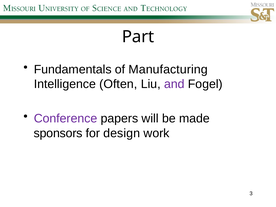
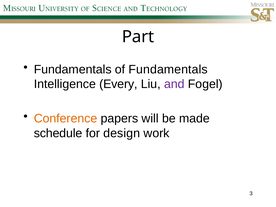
of Manufacturing: Manufacturing -> Fundamentals
Often: Often -> Every
Conference colour: purple -> orange
sponsors: sponsors -> schedule
